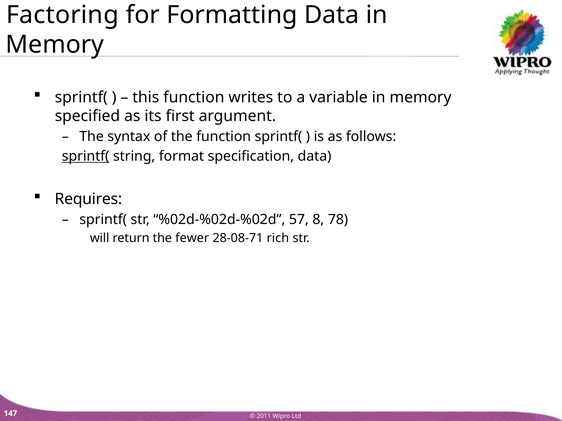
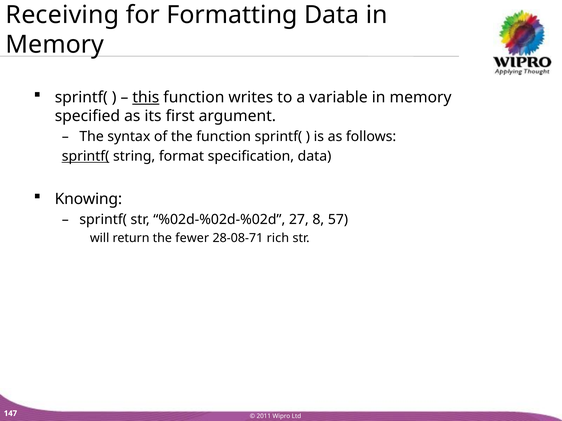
Factoring: Factoring -> Receiving
this underline: none -> present
Requires: Requires -> Knowing
57: 57 -> 27
78: 78 -> 57
